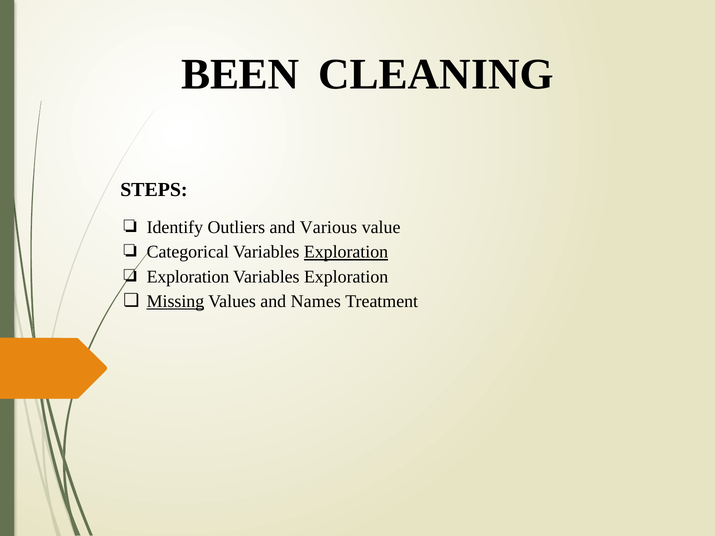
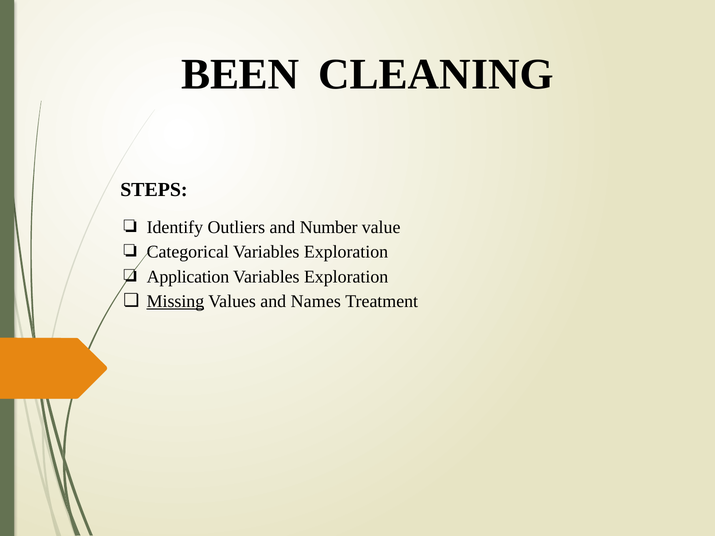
Various: Various -> Number
Exploration at (346, 252) underline: present -> none
Exploration at (188, 277): Exploration -> Application
